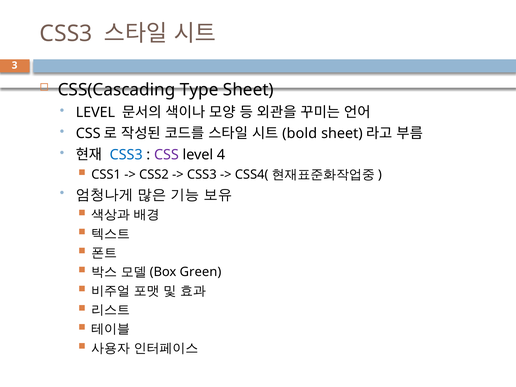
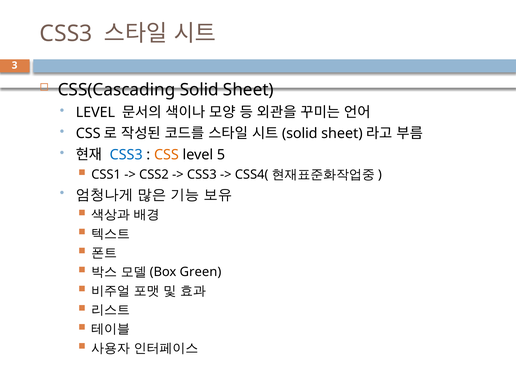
CSS(Cascading Type: Type -> Solid
bold at (300, 134): bold -> solid
CSS at (166, 155) colour: purple -> orange
4: 4 -> 5
